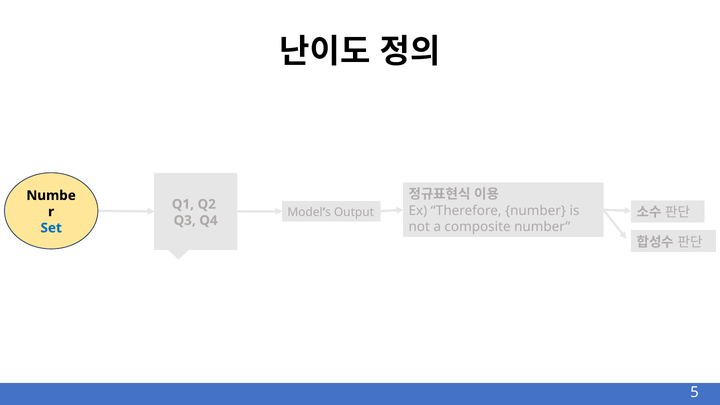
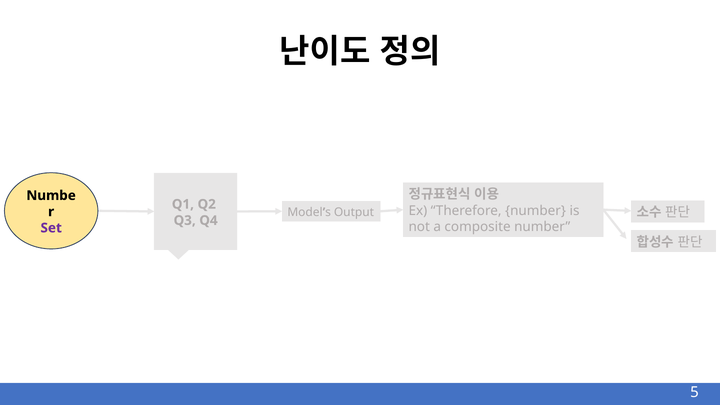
Set colour: blue -> purple
